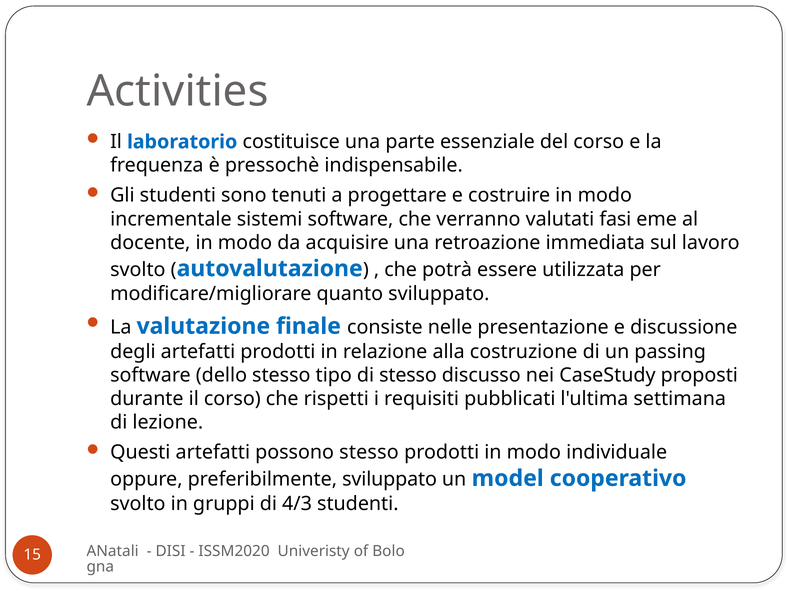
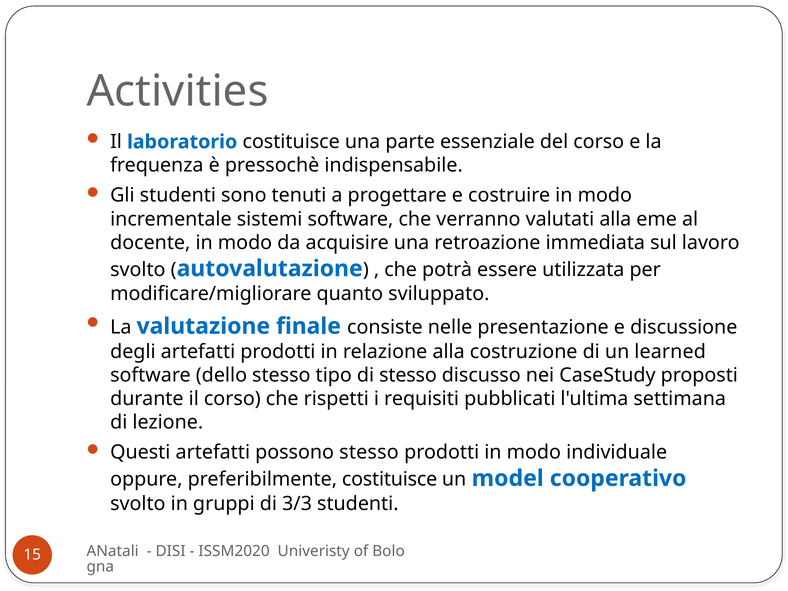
valutati fasi: fasi -> alla
passing: passing -> learned
preferibilmente sviluppato: sviluppato -> costituisce
4/3: 4/3 -> 3/3
